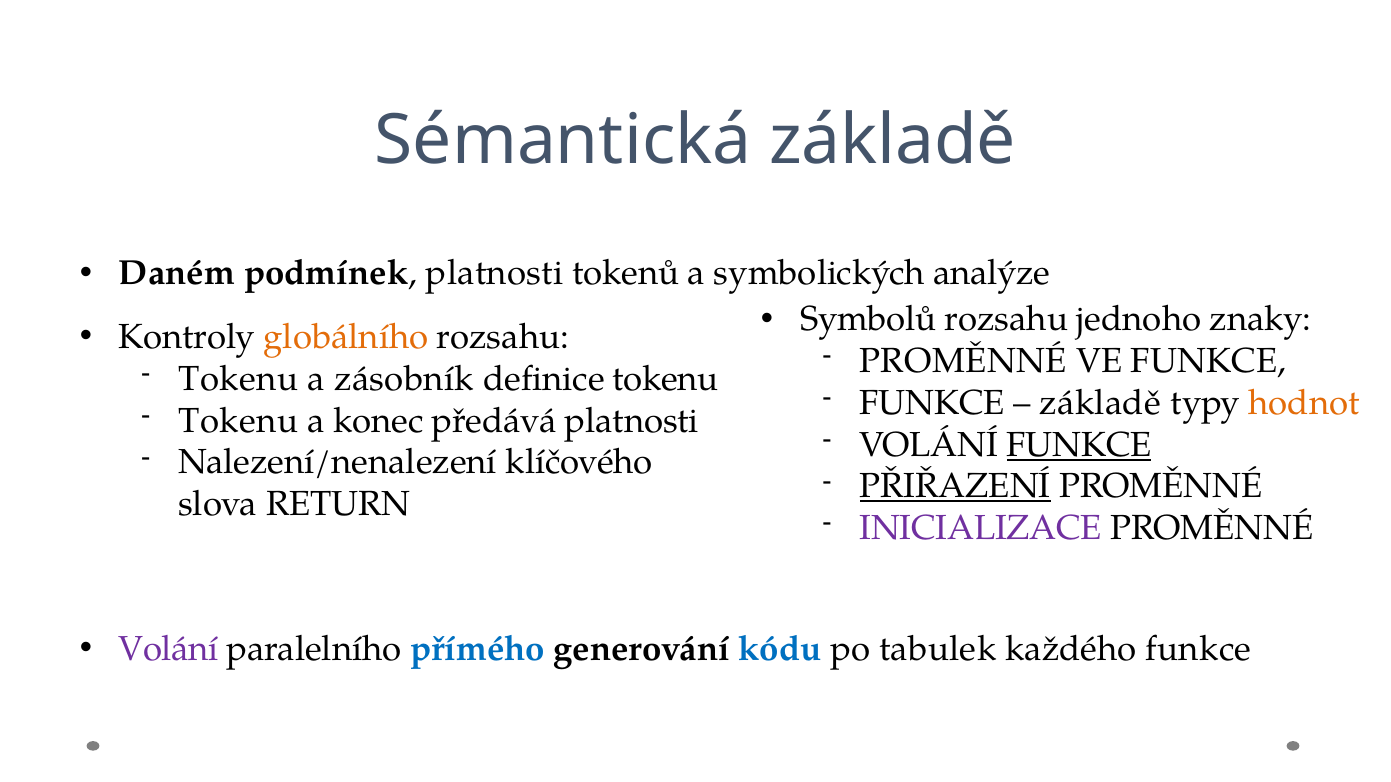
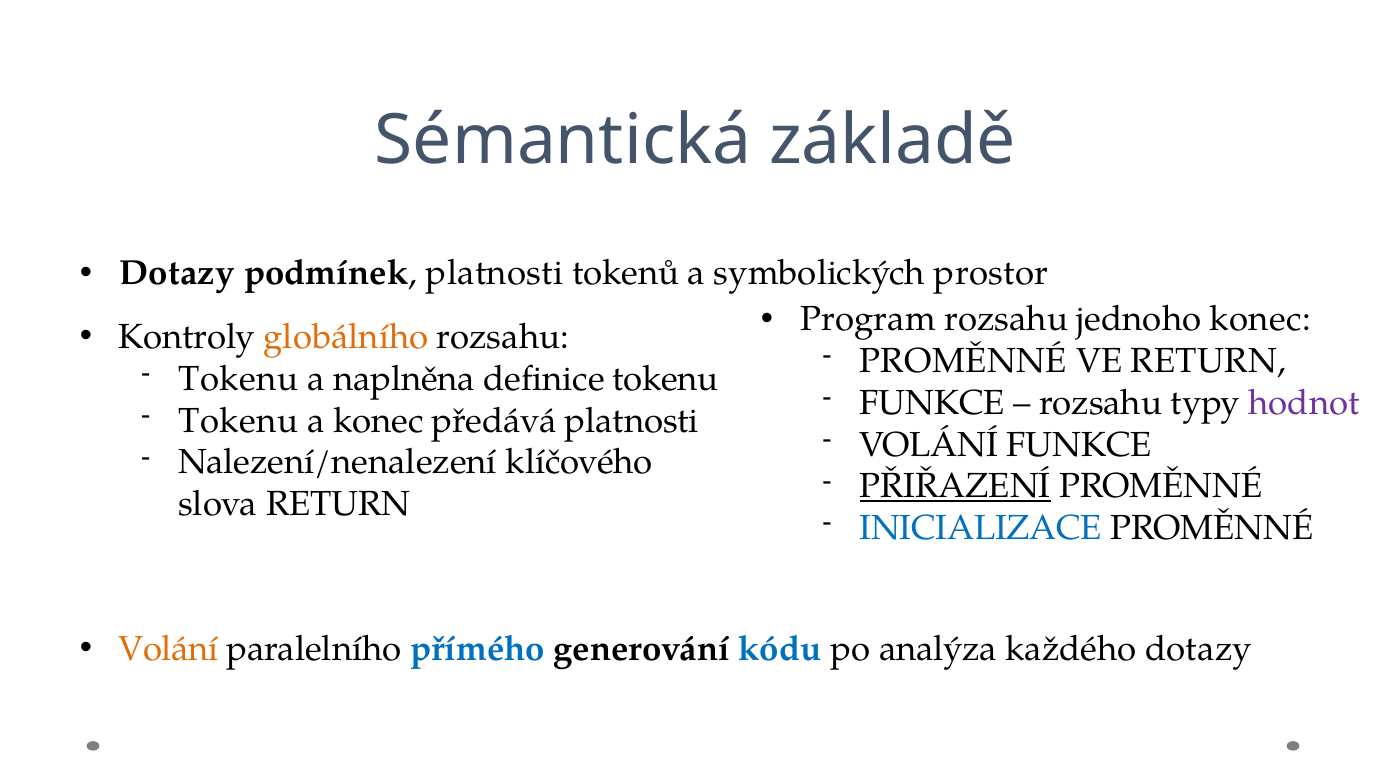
Daném at (177, 274): Daném -> Dotazy
analýze: analýze -> prostor
Symbolů: Symbolů -> Program
jednoho znaky: znaky -> konec
VE FUNKCE: FUNKCE -> RETURN
zásobník: zásobník -> naplněna
základě at (1100, 403): základě -> rozsahu
hodnot colour: orange -> purple
FUNKCE at (1079, 445) underline: present -> none
INICIALIZACE colour: purple -> blue
Volání at (168, 649) colour: purple -> orange
tabulek: tabulek -> analýza
každého funkce: funkce -> dotazy
